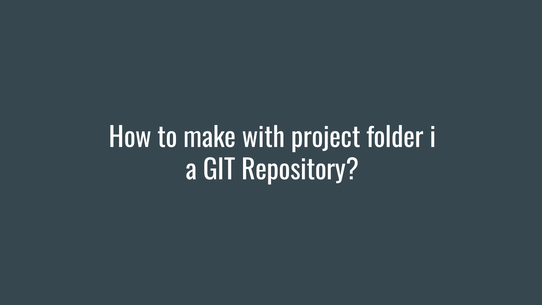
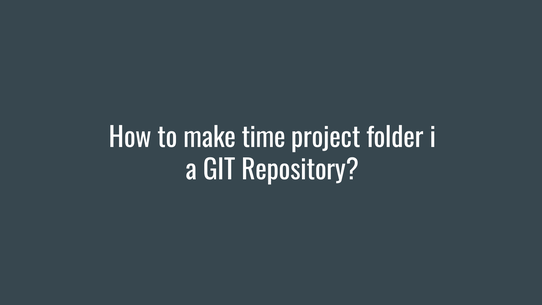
with: with -> time
